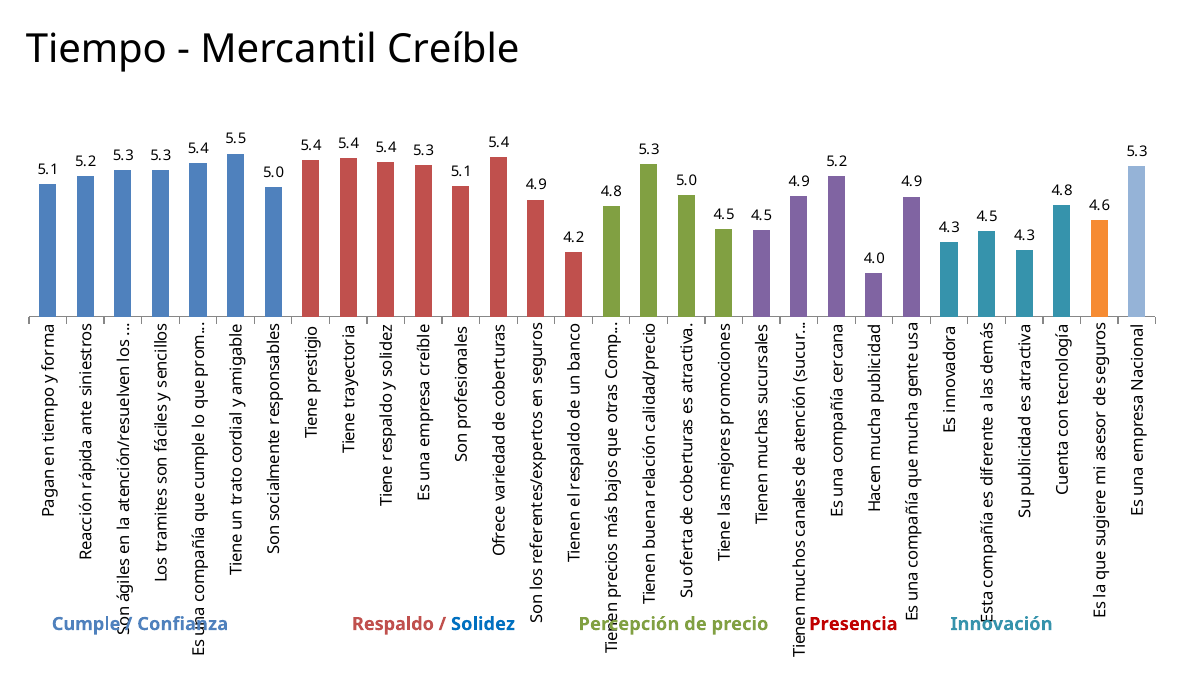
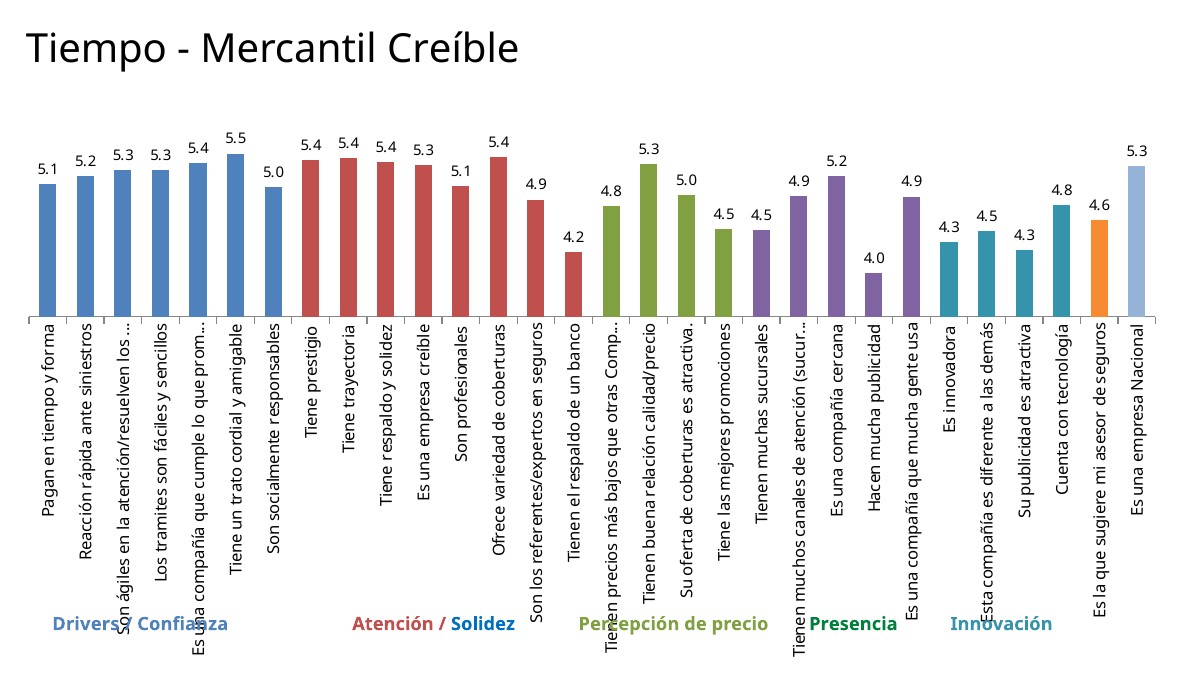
Cumple: Cumple -> Drivers
Respaldo: Respaldo -> Atención
Presencia colour: red -> green
